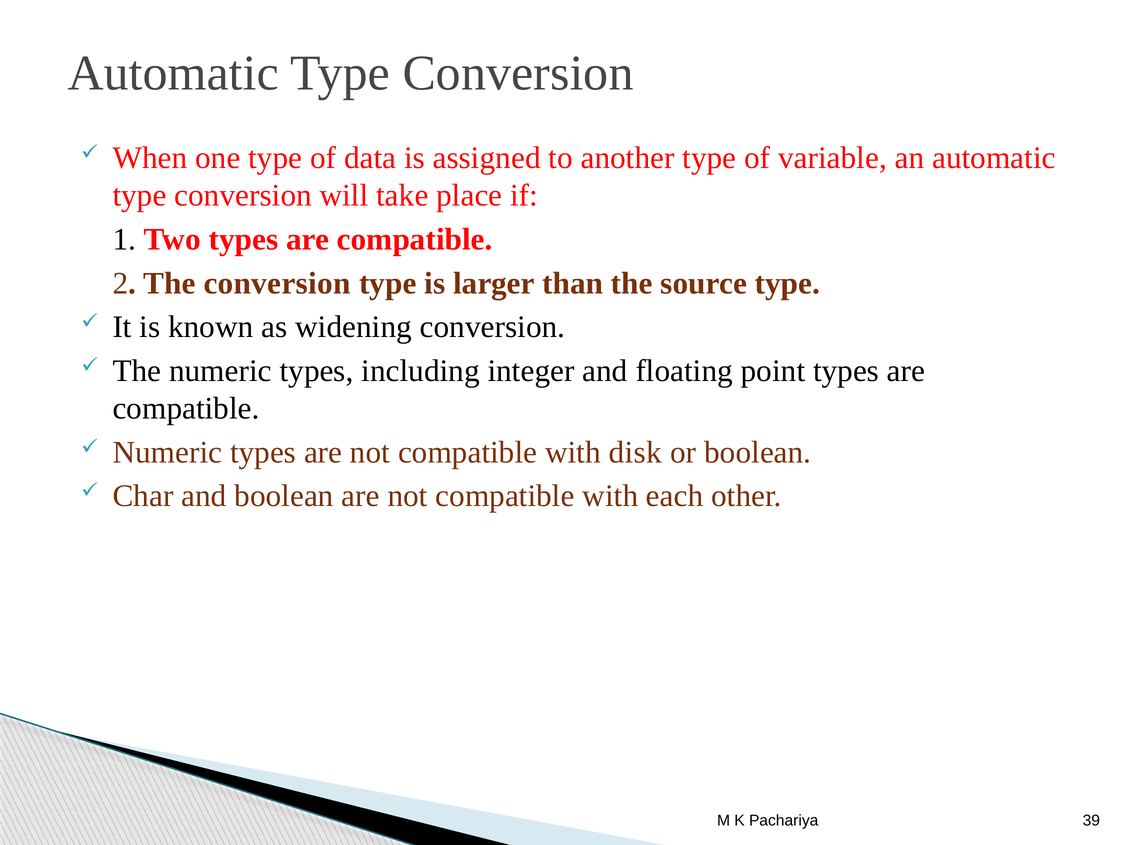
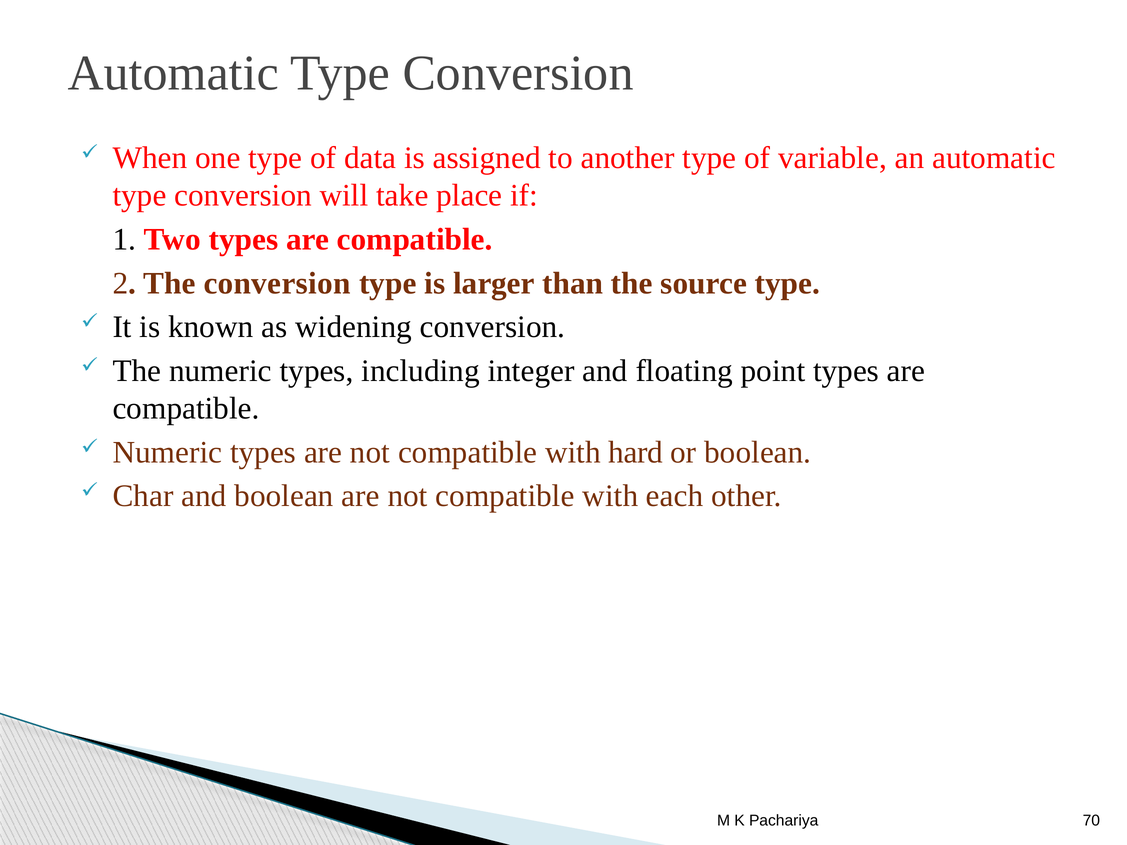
disk: disk -> hard
39: 39 -> 70
